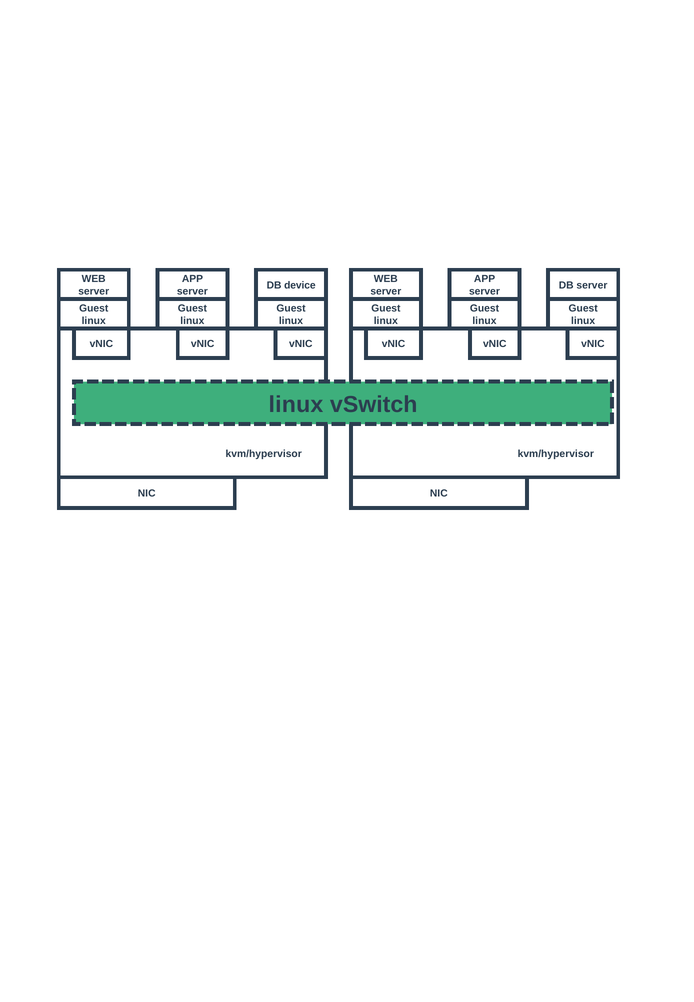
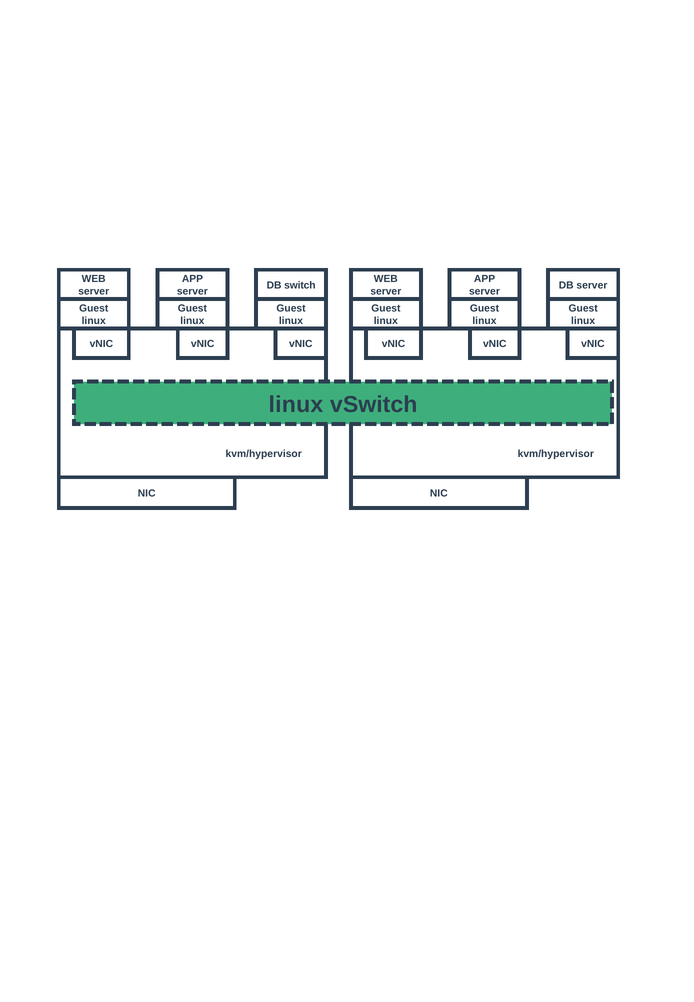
device: device -> switch
